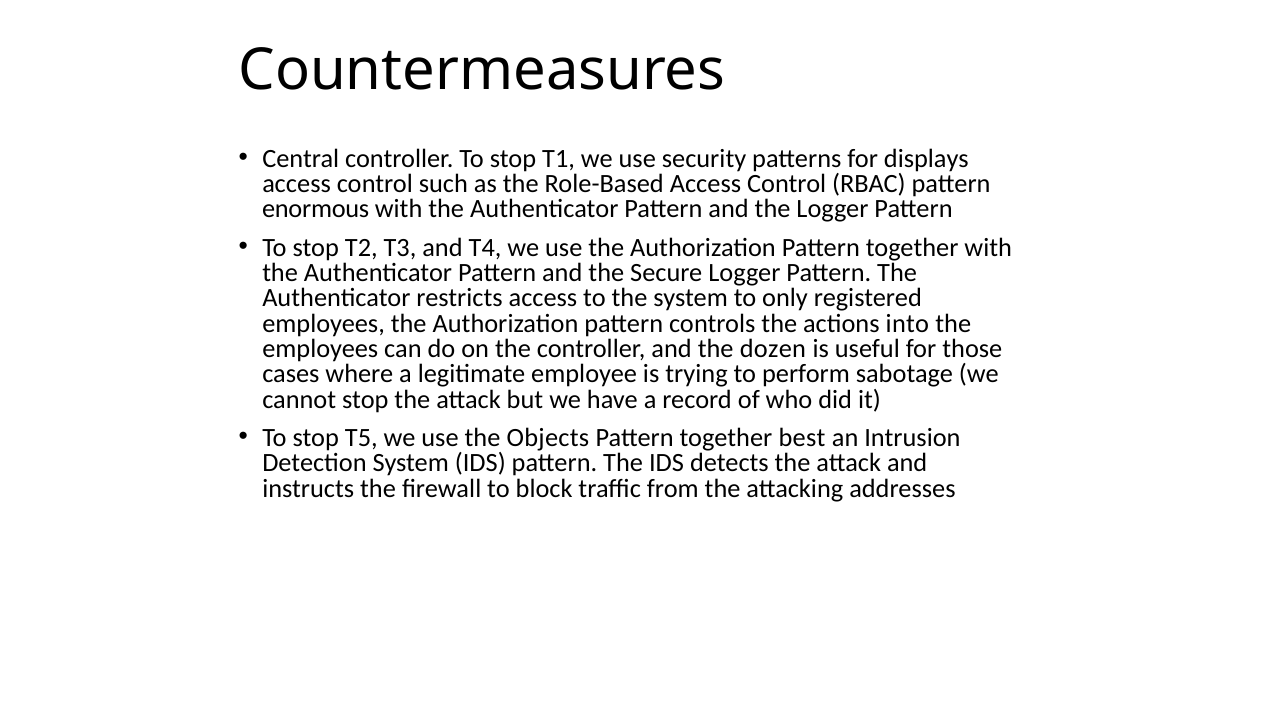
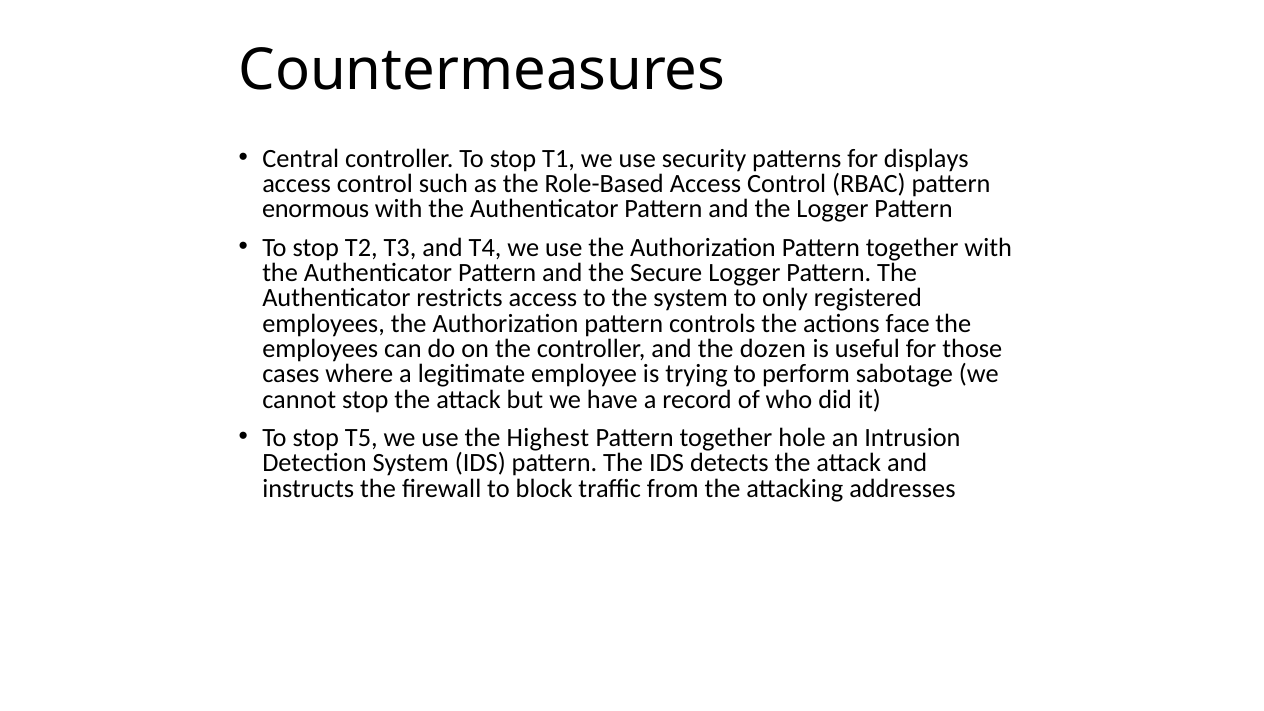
into: into -> face
Objects: Objects -> Highest
best: best -> hole
